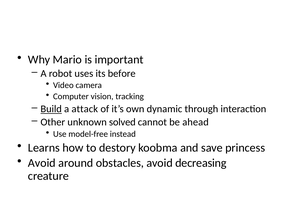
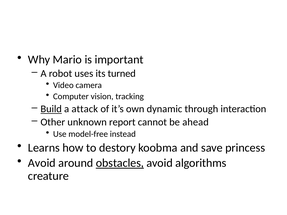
before: before -> turned
solved: solved -> report
obstacles underline: none -> present
decreasing: decreasing -> algorithms
